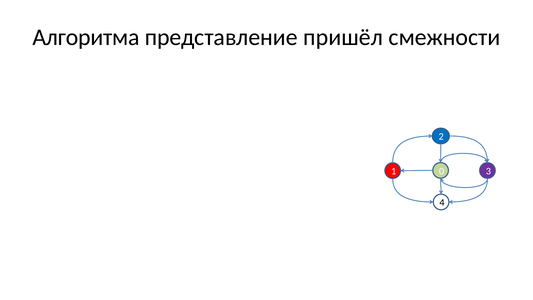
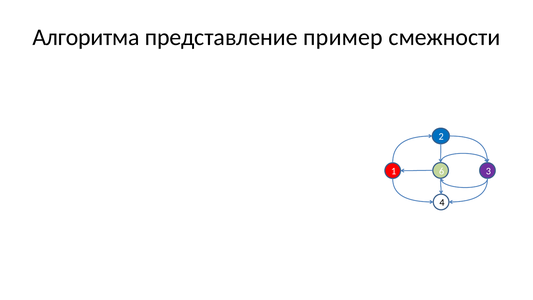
пришёл: пришёл -> пример
0 at (442, 171): 0 -> 6
